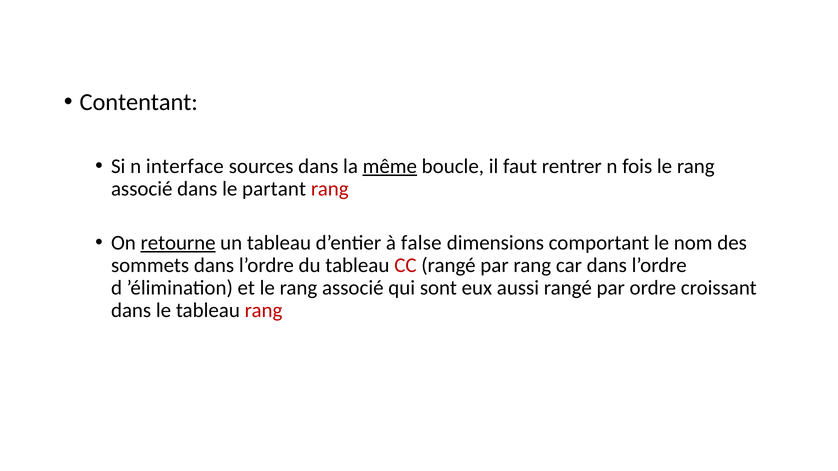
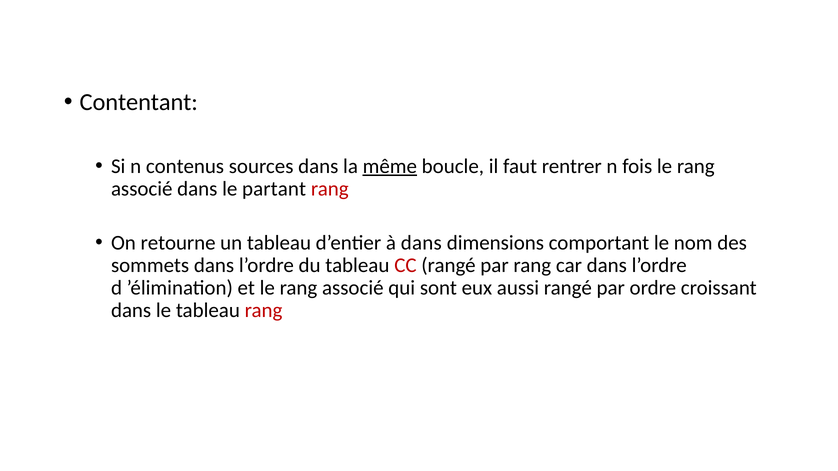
interface: interface -> contenus
retourne underline: present -> none
à false: false -> dans
